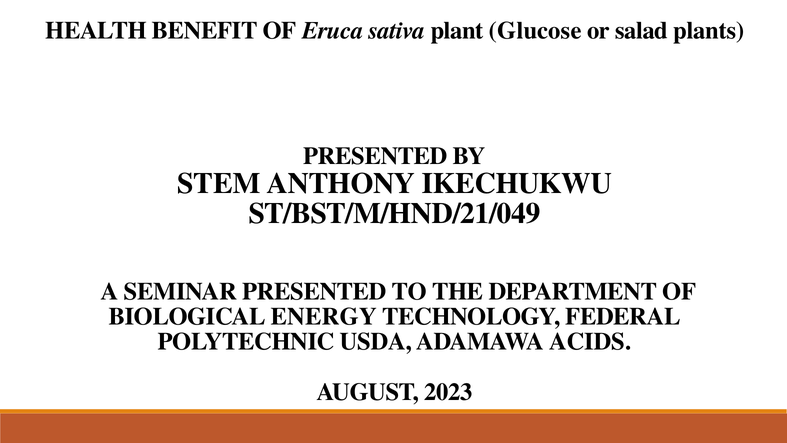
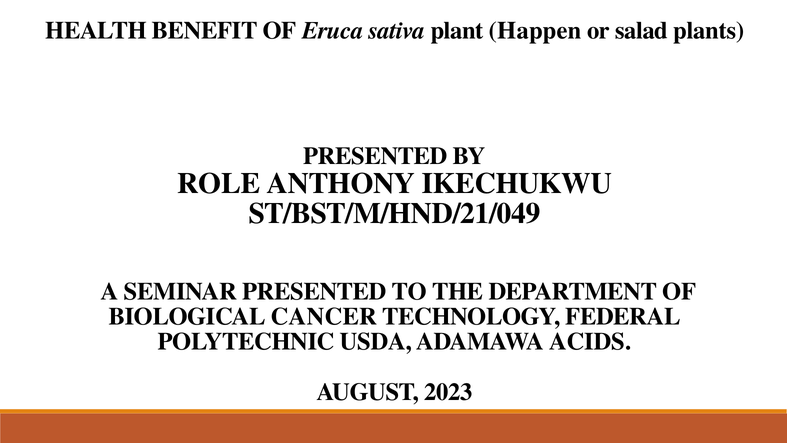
Glucose: Glucose -> Happen
STEM: STEM -> ROLE
ENERGY: ENERGY -> CANCER
